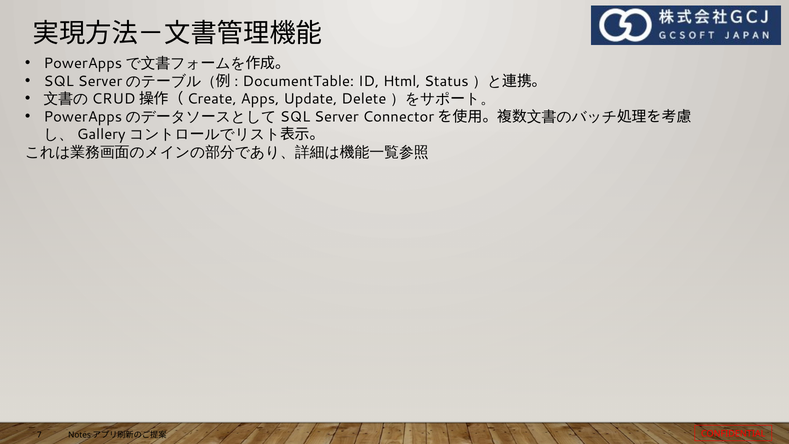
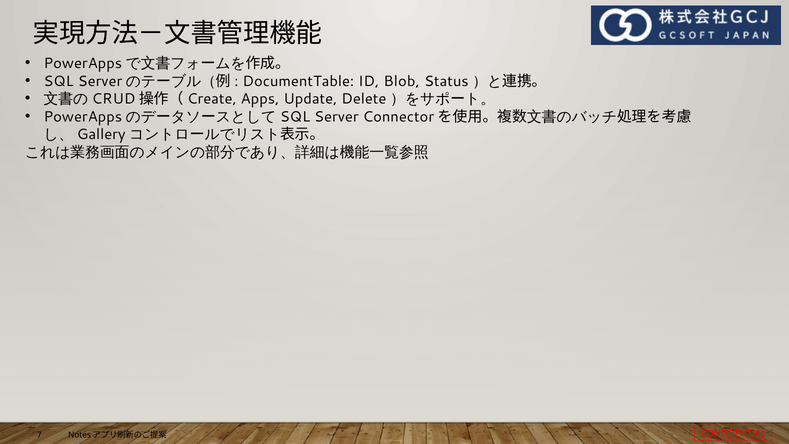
Html: Html -> Blob
